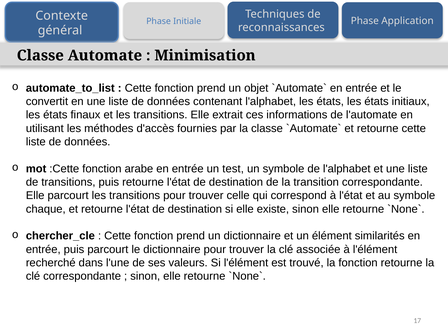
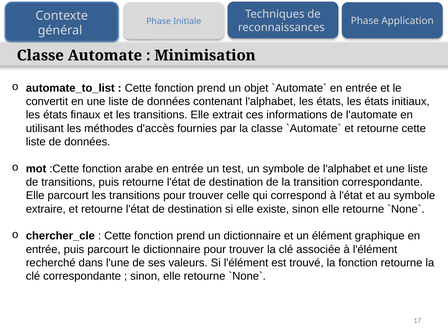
chaque: chaque -> extraire
similarités: similarités -> graphique
